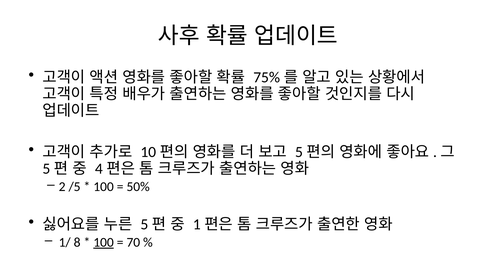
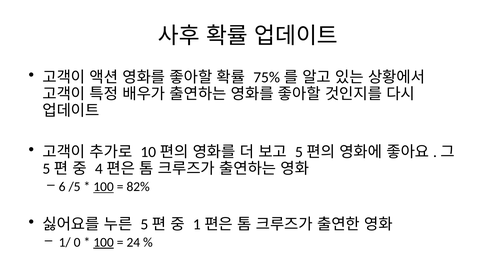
2: 2 -> 6
100 at (104, 187) underline: none -> present
50%: 50% -> 82%
8: 8 -> 0
70: 70 -> 24
